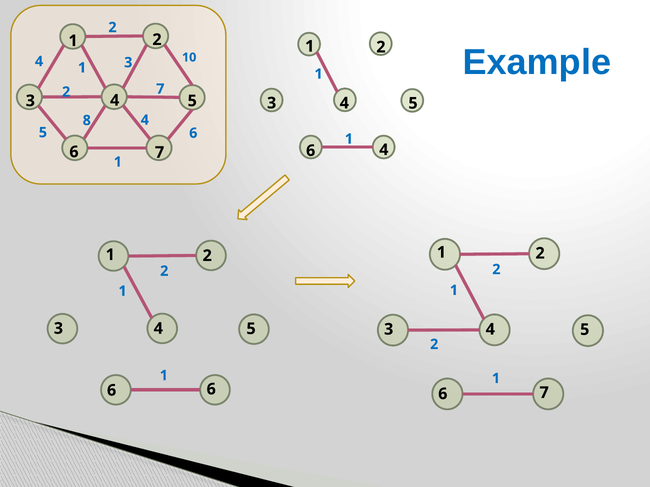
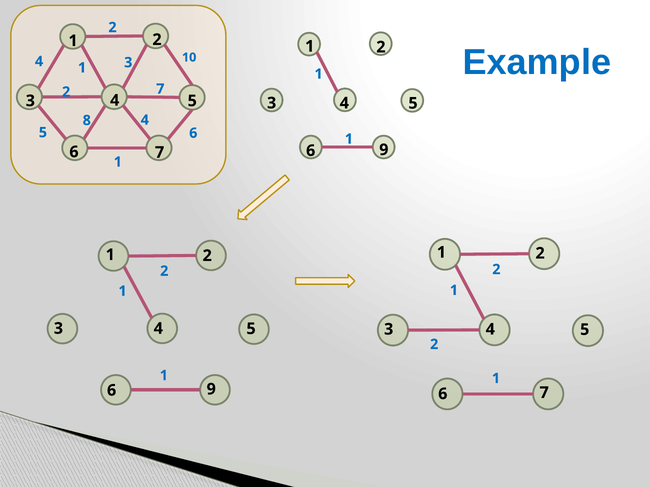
4 at (384, 150): 4 -> 9
6 at (211, 389): 6 -> 9
